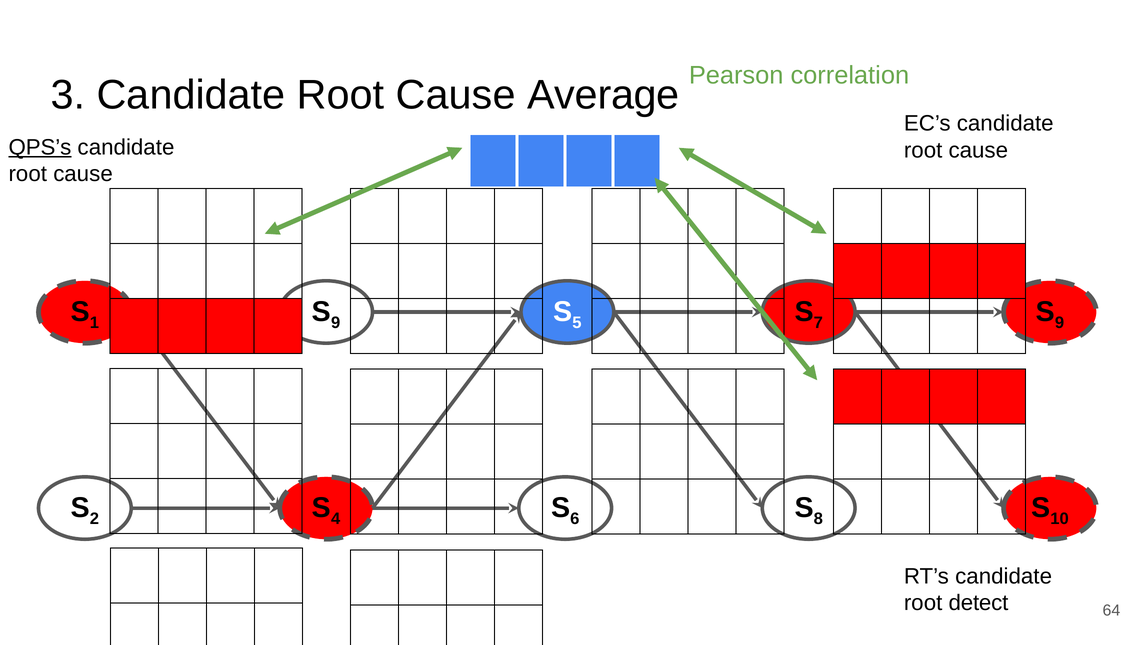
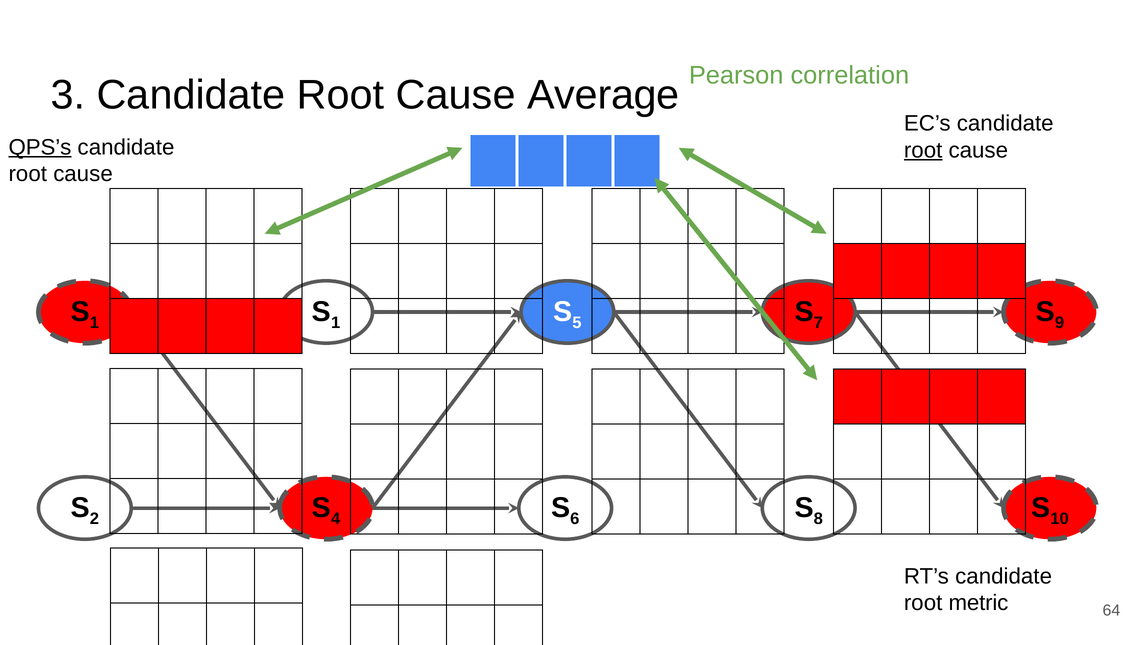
root at (923, 150) underline: none -> present
9 at (336, 323): 9 -> 1
detect: detect -> metric
